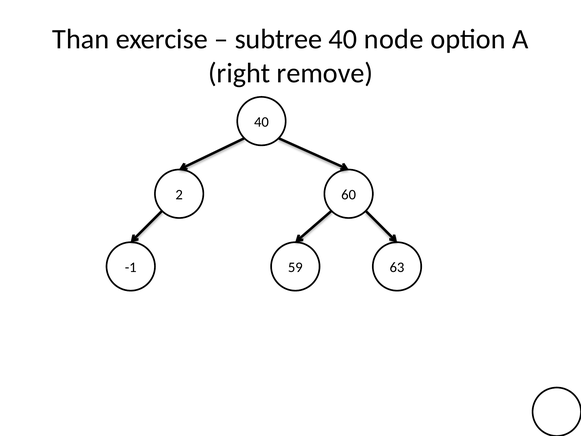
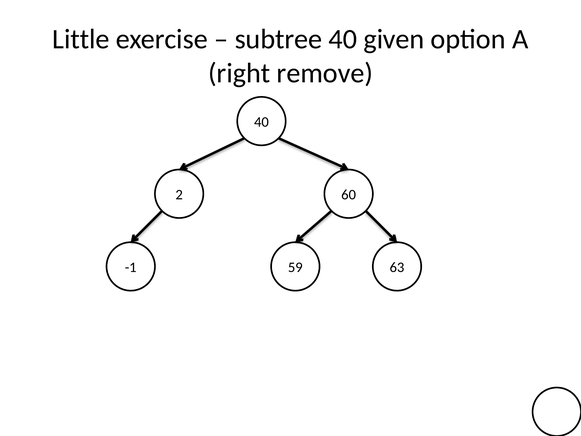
Than: Than -> Little
node: node -> given
